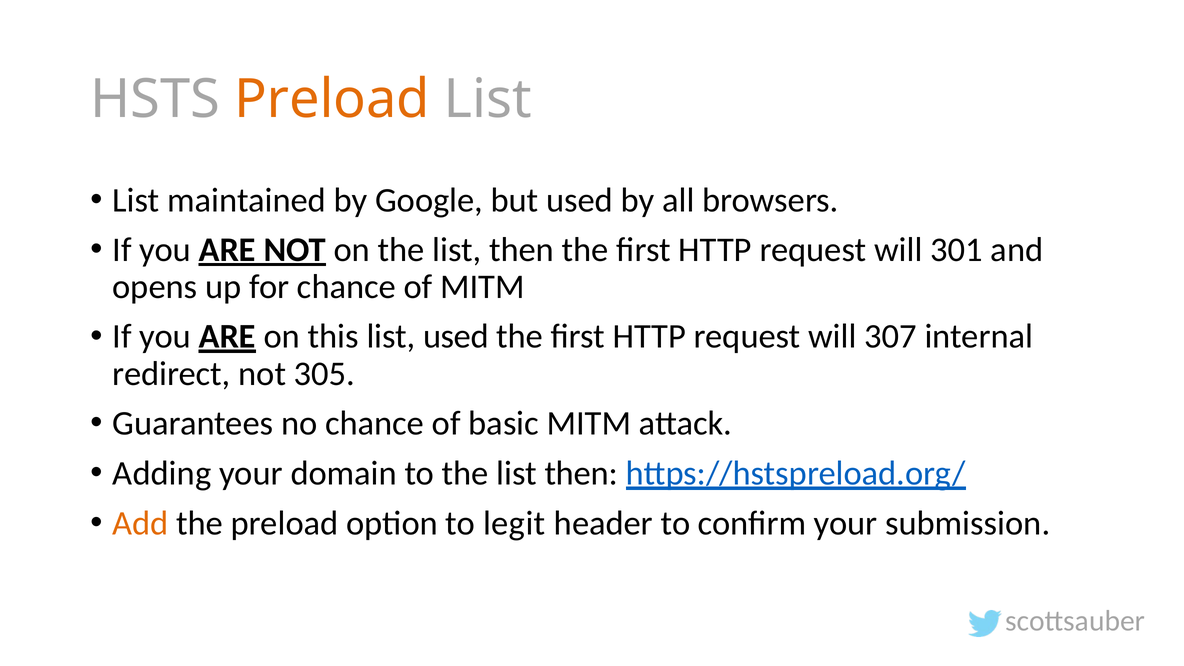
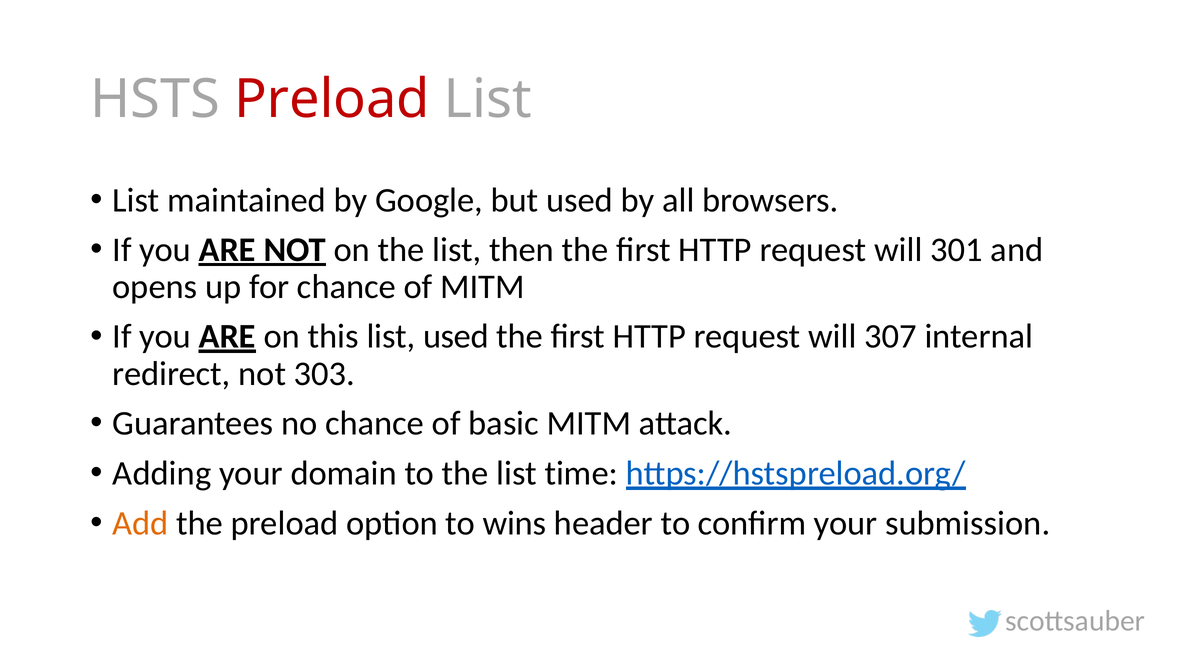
Preload at (332, 99) colour: orange -> red
305: 305 -> 303
to the list then: then -> time
legit: legit -> wins
